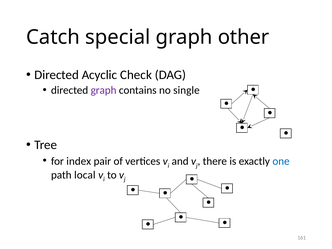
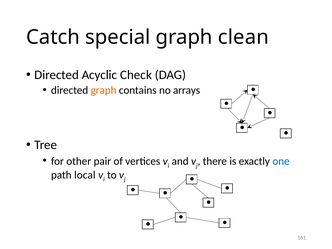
other: other -> clean
graph at (104, 90) colour: purple -> orange
single: single -> arrays
index: index -> other
